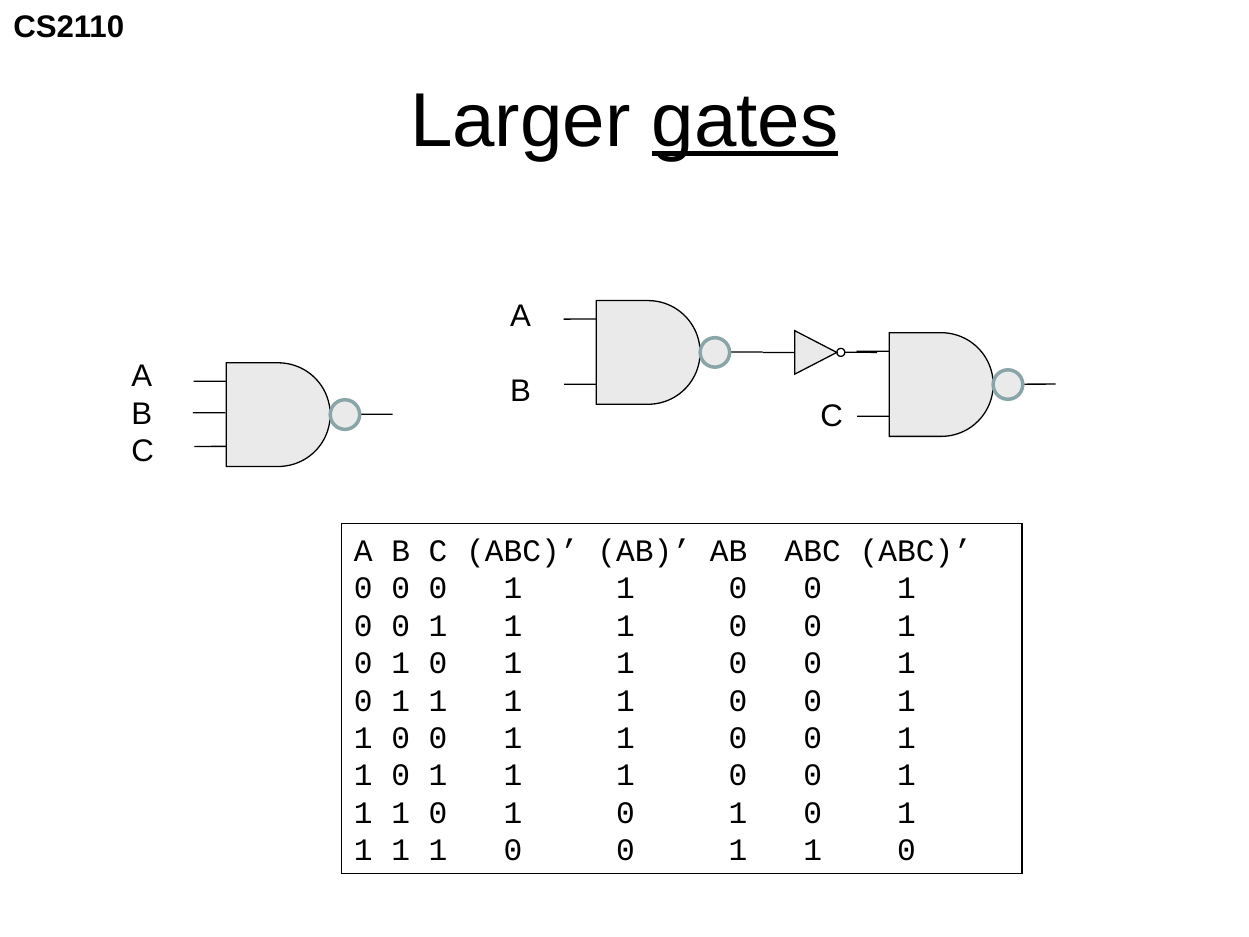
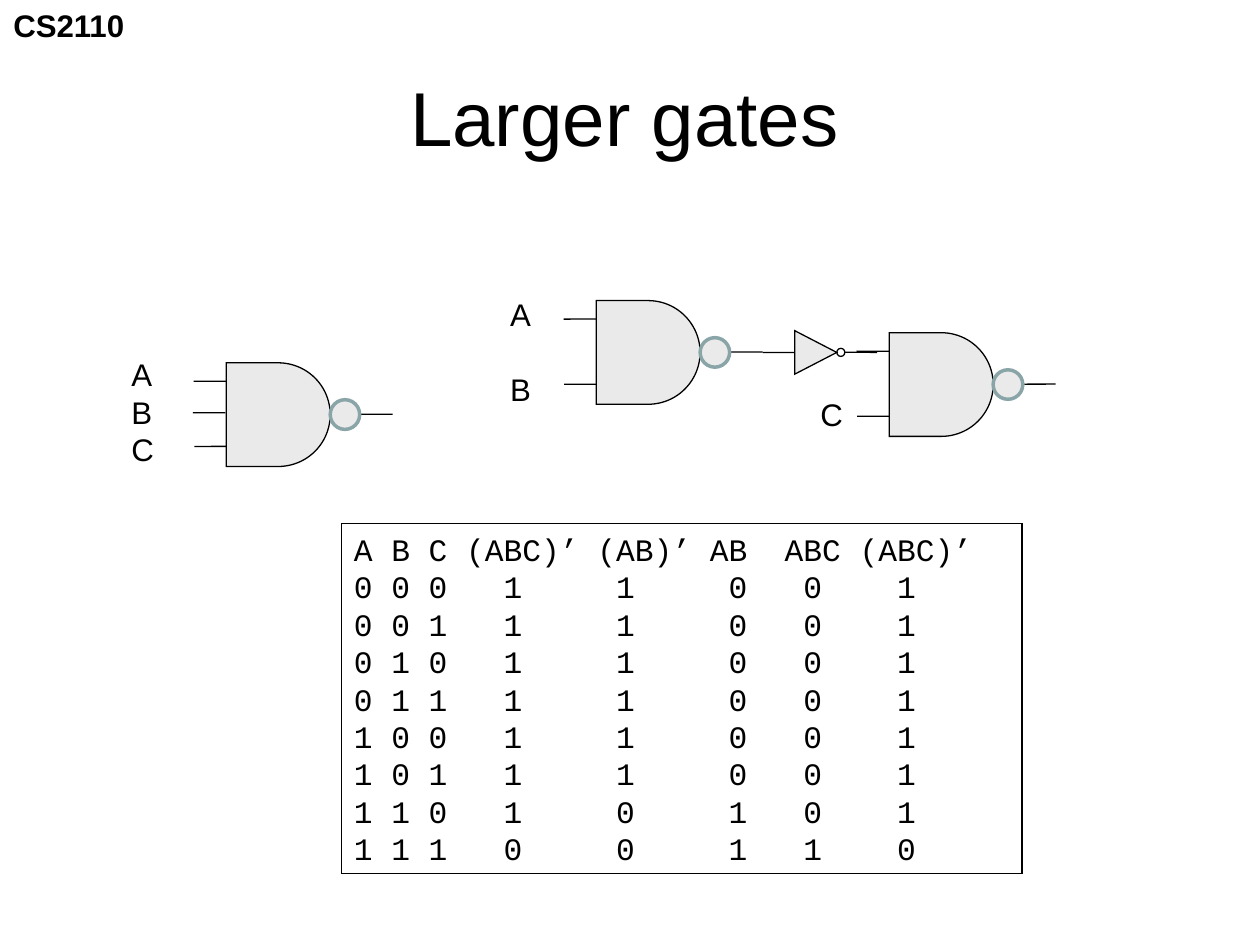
gates underline: present -> none
